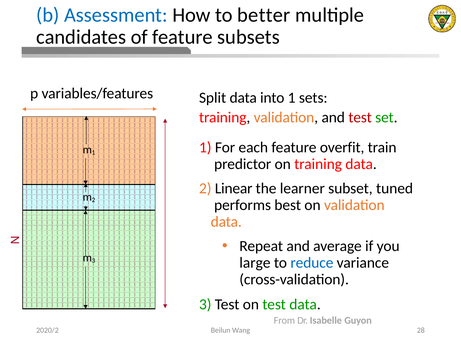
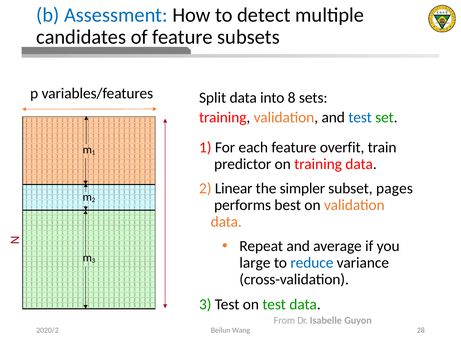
better: better -> detect
into 1: 1 -> 8
test at (360, 117) colour: red -> blue
learner: learner -> simpler
tuned: tuned -> pages
